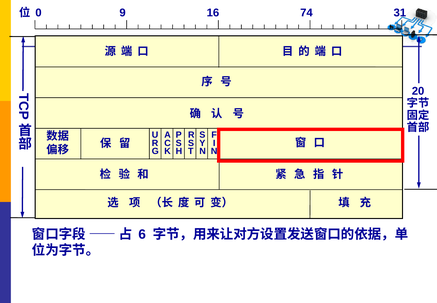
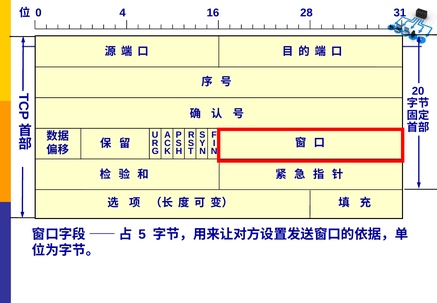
9: 9 -> 4
74: 74 -> 28
6: 6 -> 5
